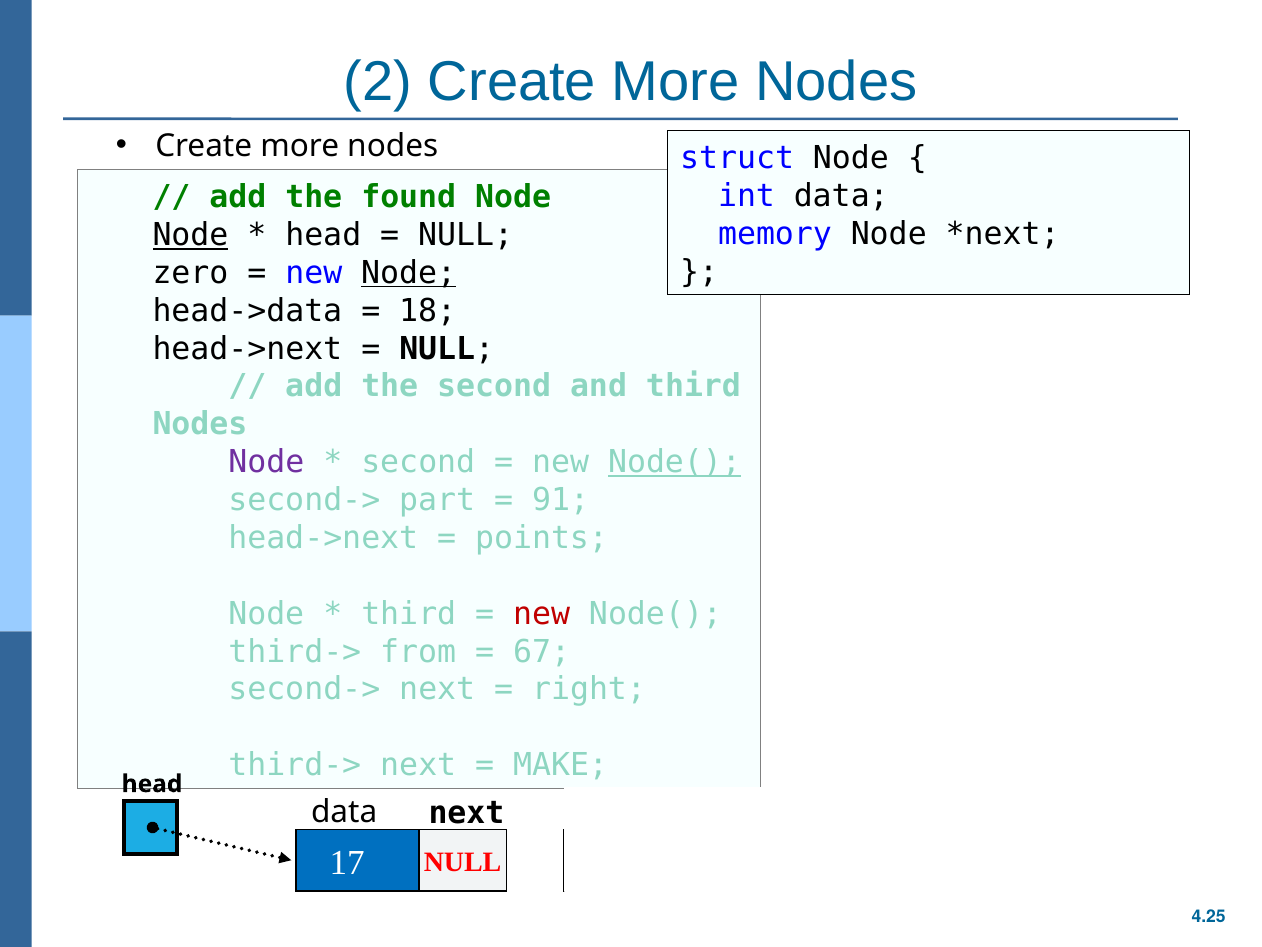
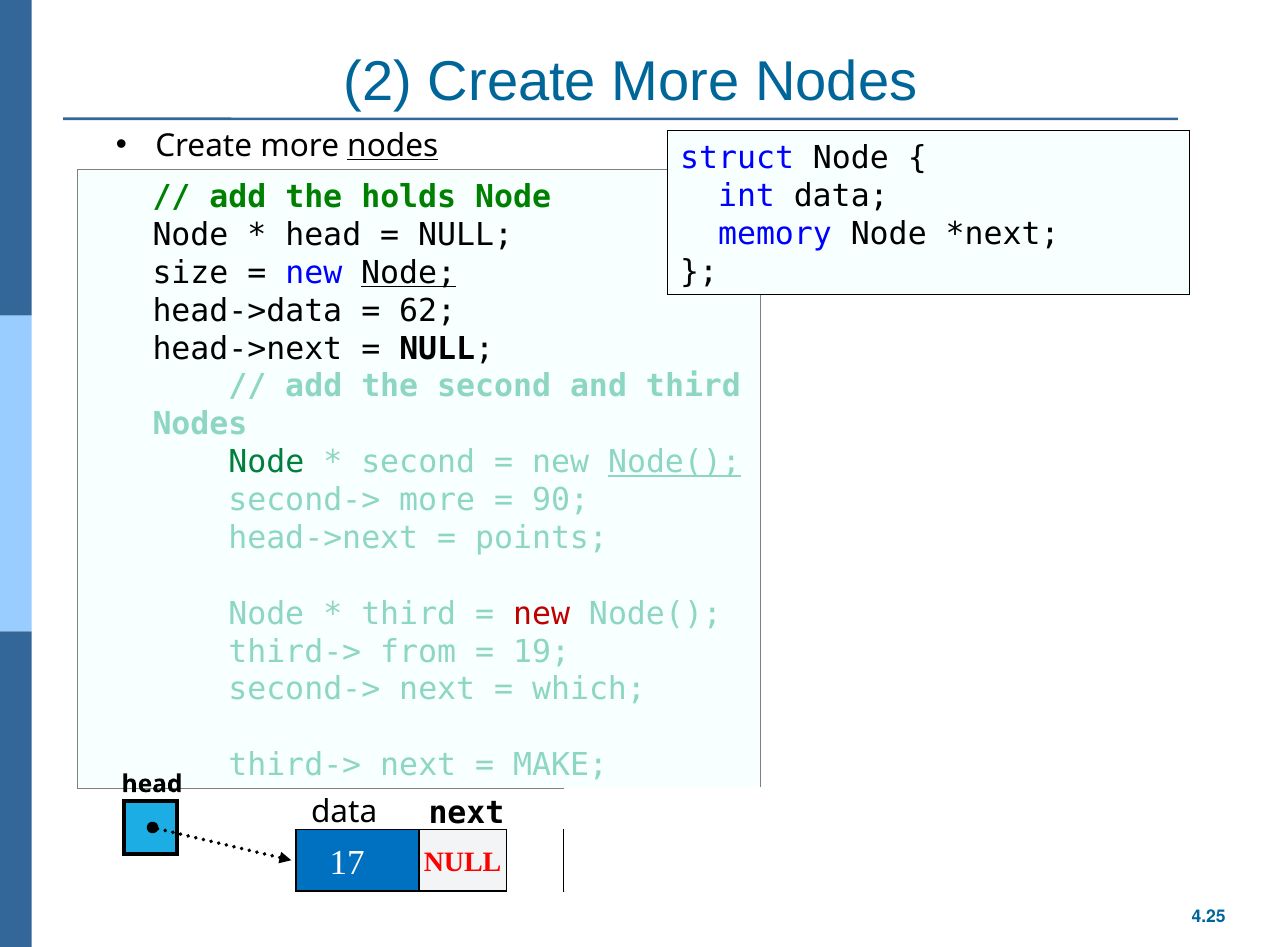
nodes at (393, 146) underline: none -> present
found: found -> holds
Node at (190, 235) underline: present -> none
zero: zero -> size
18: 18 -> 62
Node at (266, 462) colour: purple -> green
second-> part: part -> more
91: 91 -> 90
67: 67 -> 19
right: right -> which
